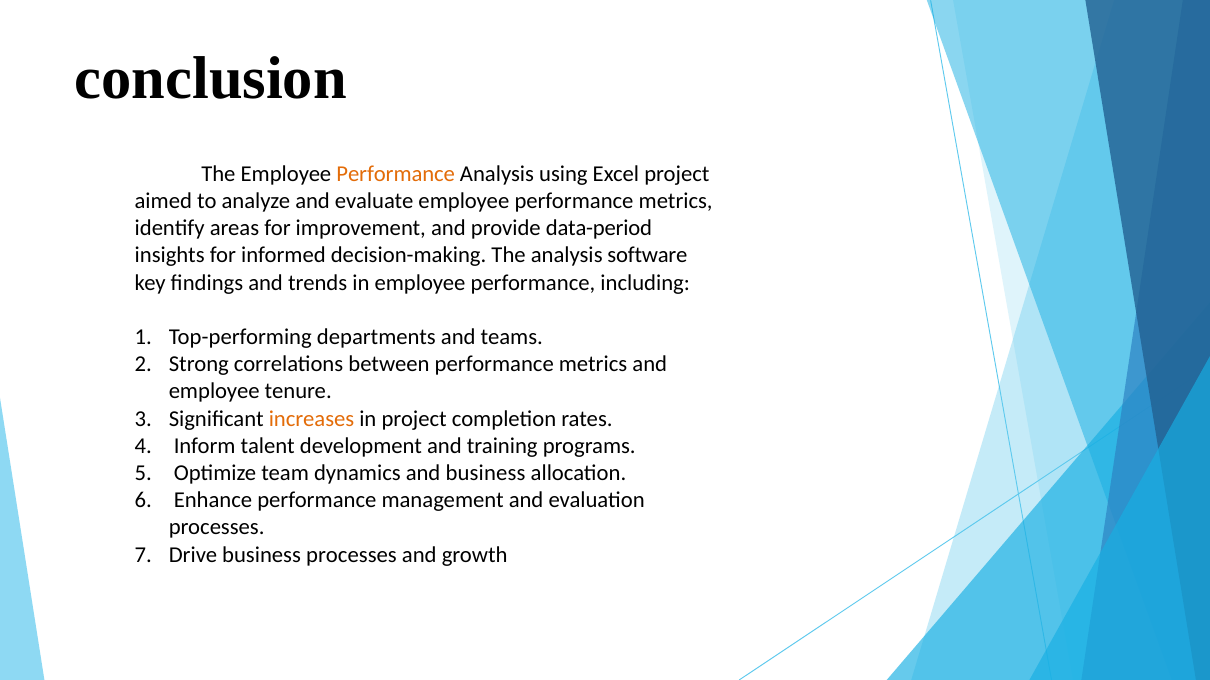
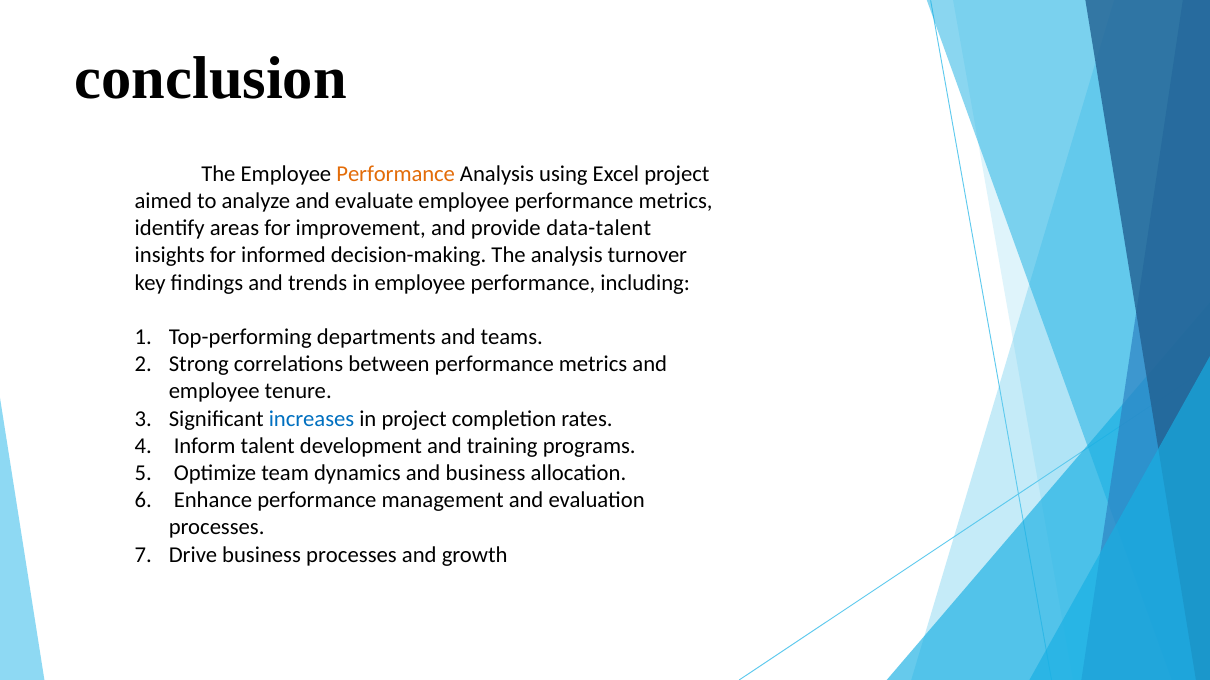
data-period: data-period -> data-talent
software: software -> turnover
increases colour: orange -> blue
